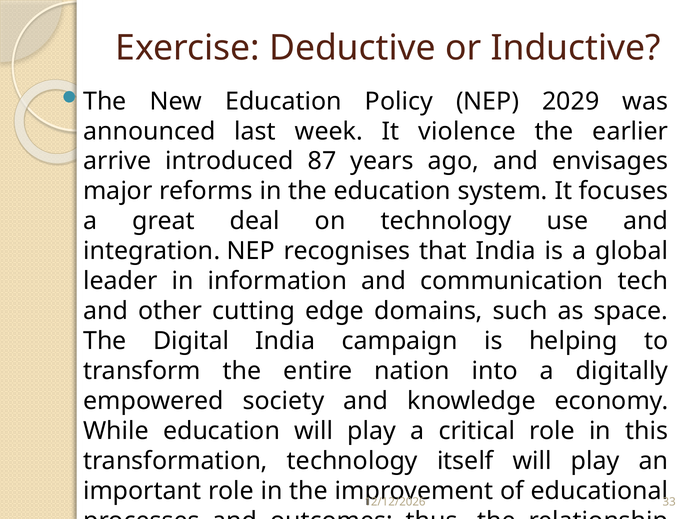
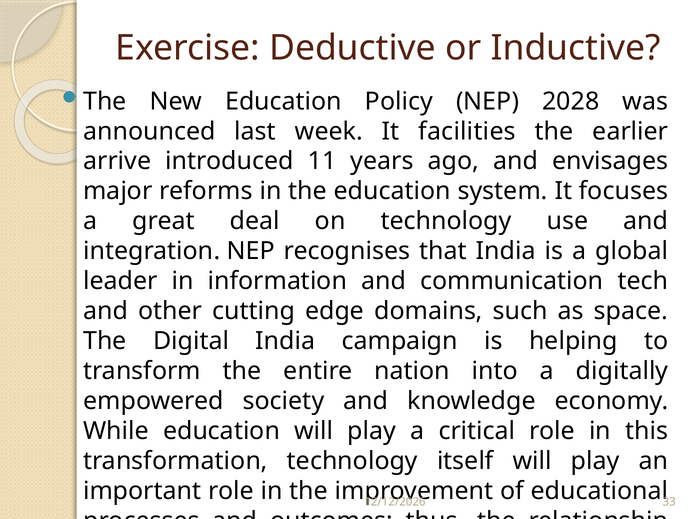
2029: 2029 -> 2028
violence: violence -> facilities
87: 87 -> 11
